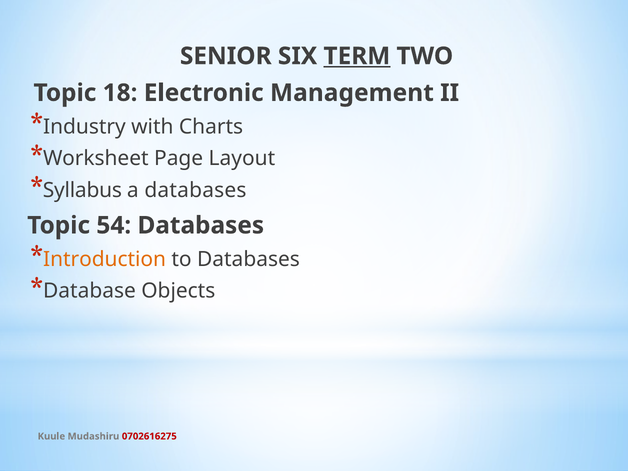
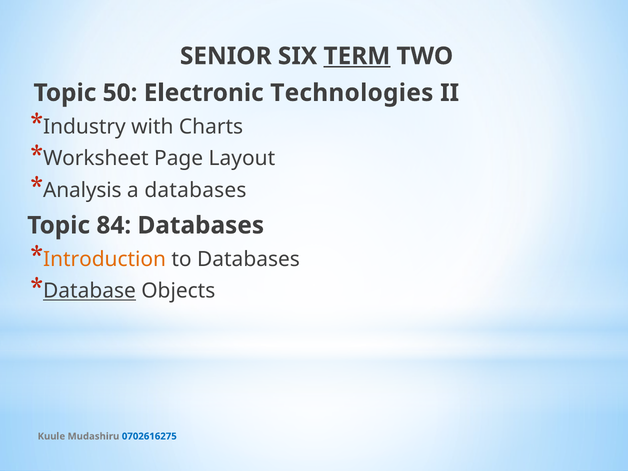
18: 18 -> 50
Management: Management -> Technologies
Syllabus: Syllabus -> Analysis
54: 54 -> 84
Database underline: none -> present
0702616275 colour: red -> blue
